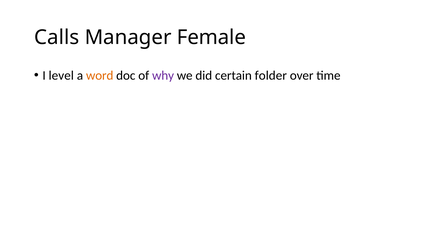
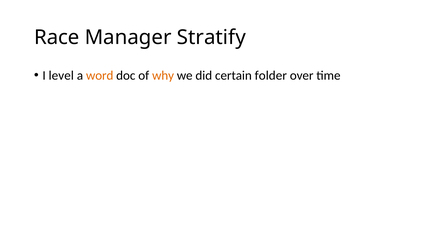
Calls: Calls -> Race
Female: Female -> Stratify
why colour: purple -> orange
